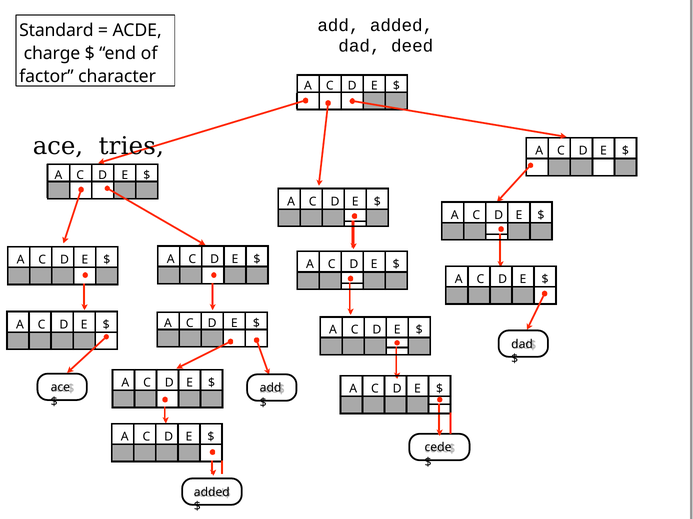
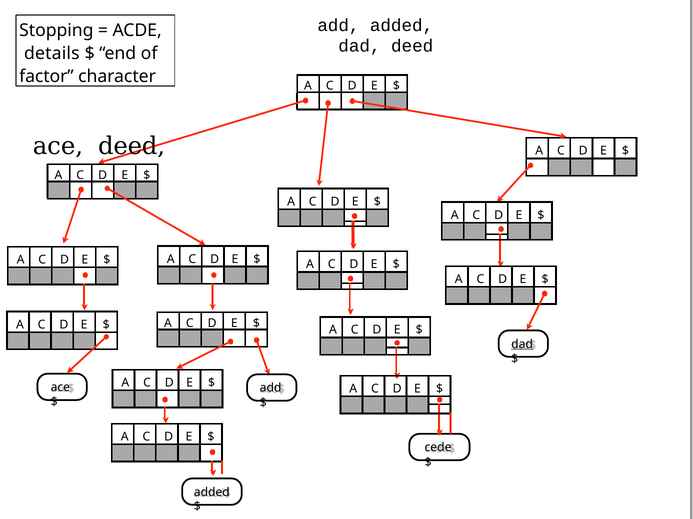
Standard: Standard -> Stopping
charge: charge -> details
ace tries: tries -> deed
dad at (522, 344) underline: none -> present
